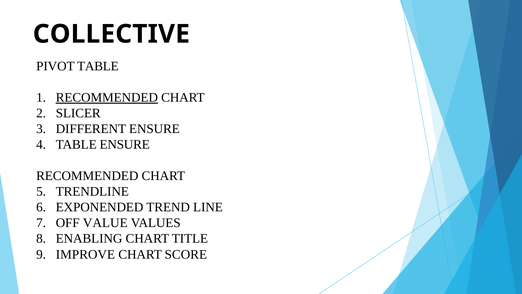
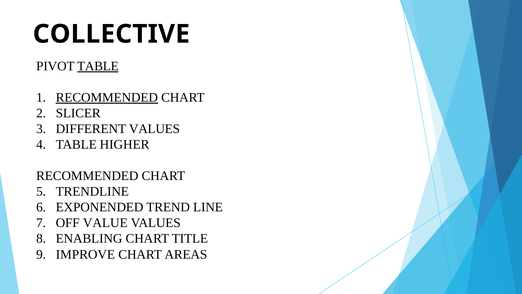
TABLE at (98, 66) underline: none -> present
DIFFERENT ENSURE: ENSURE -> VALUES
TABLE ENSURE: ENSURE -> HIGHER
SCORE: SCORE -> AREAS
